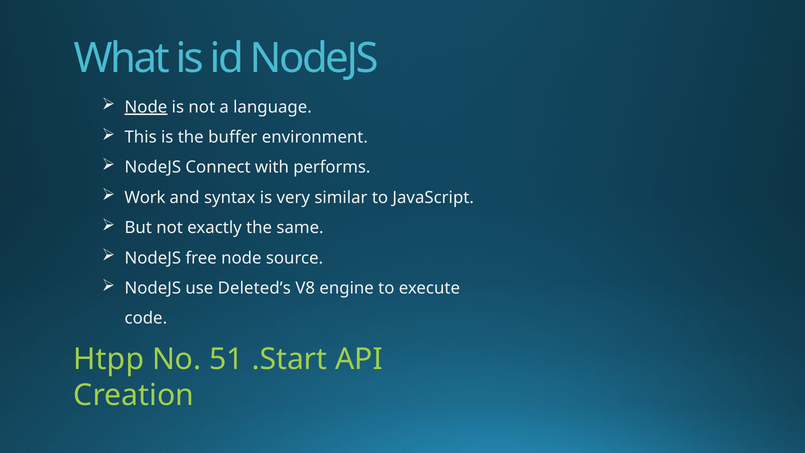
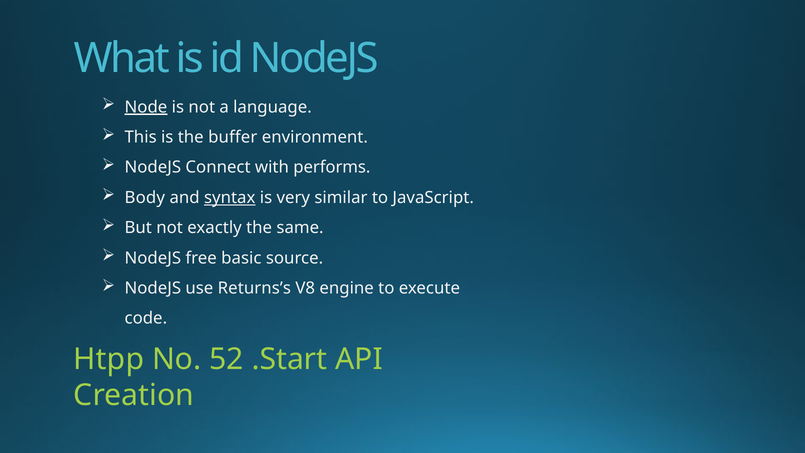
Work: Work -> Body
syntax underline: none -> present
free node: node -> basic
Deleted’s: Deleted’s -> Returns’s
51: 51 -> 52
